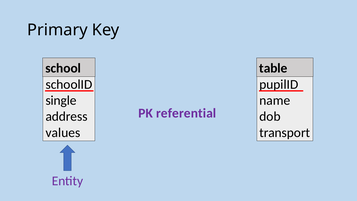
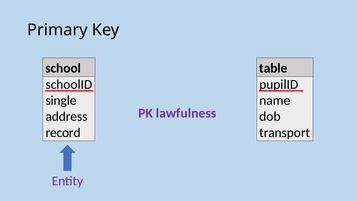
referential: referential -> lawfulness
values: values -> record
